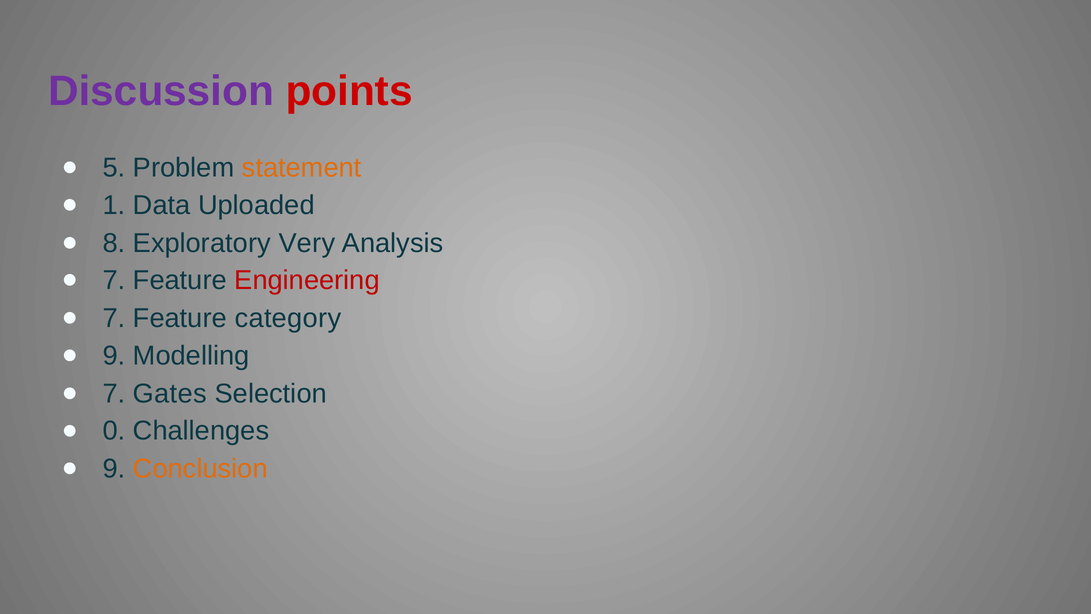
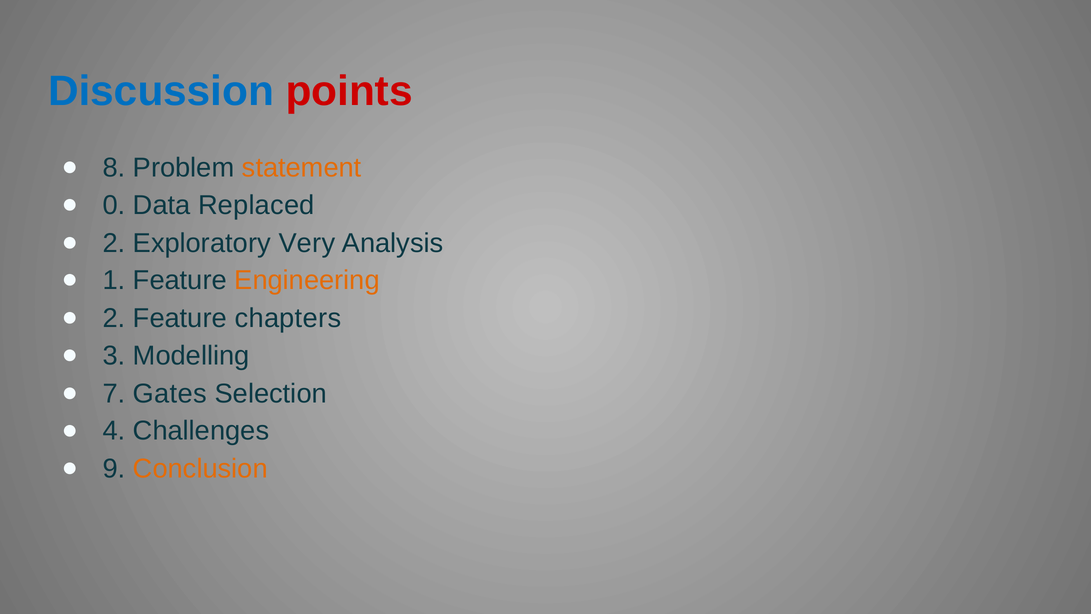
Discussion colour: purple -> blue
5: 5 -> 8
1: 1 -> 0
Uploaded: Uploaded -> Replaced
8 at (114, 243): 8 -> 2
7 at (114, 281): 7 -> 1
Engineering colour: red -> orange
7 at (114, 319): 7 -> 2
category: category -> chapters
9 at (114, 356): 9 -> 3
0: 0 -> 4
